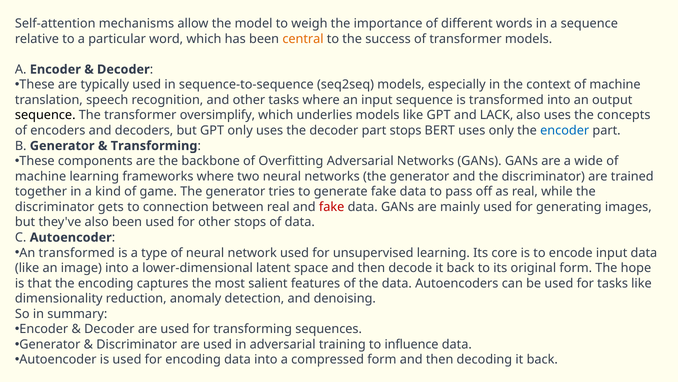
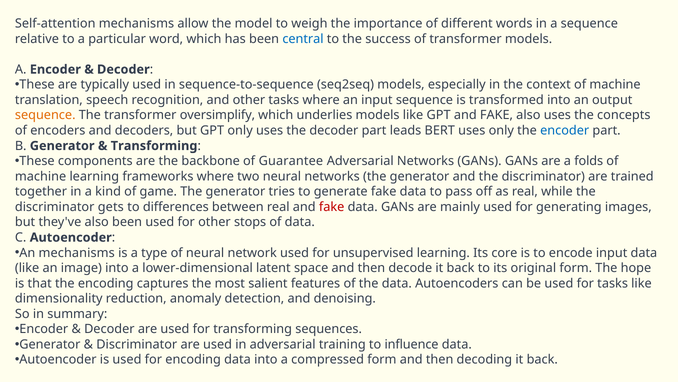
central colour: orange -> blue
sequence at (45, 115) colour: black -> orange
GPT and LACK: LACK -> FAKE
part stops: stops -> leads
Overfitting: Overfitting -> Guarantee
wide: wide -> folds
connection: connection -> differences
An transformed: transformed -> mechanisms
